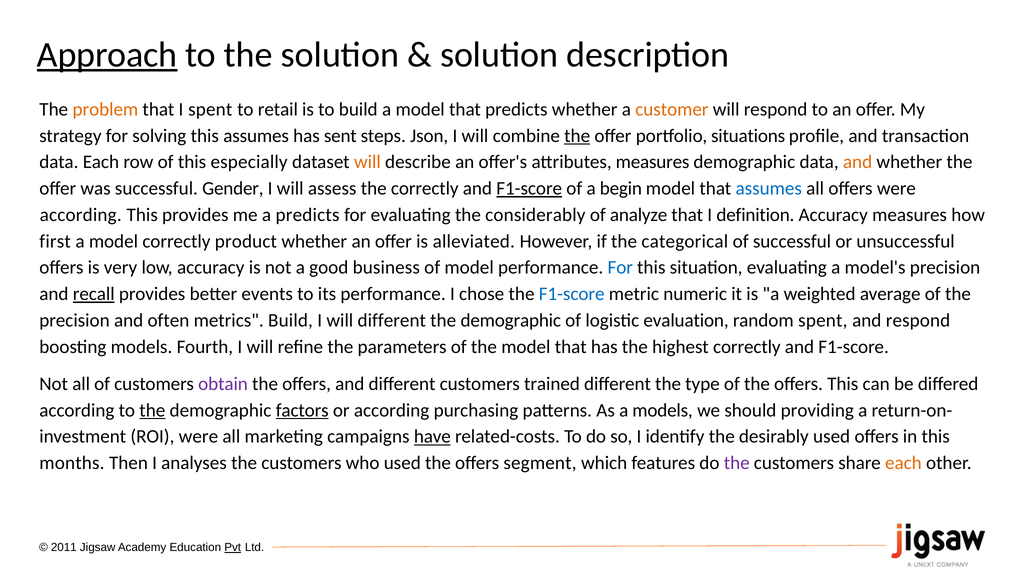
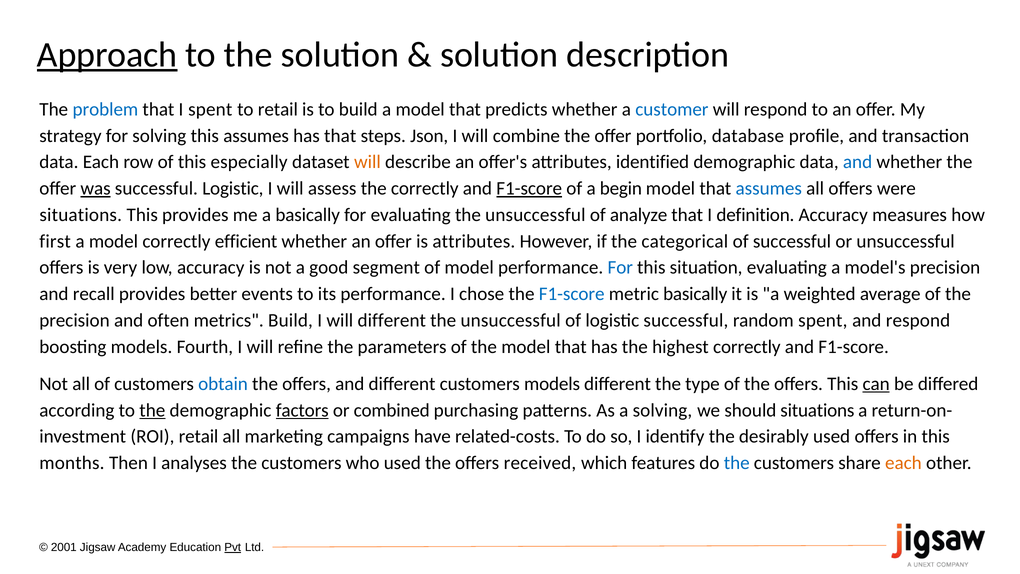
problem colour: orange -> blue
customer colour: orange -> blue
has sent: sent -> that
the at (577, 136) underline: present -> none
situations: situations -> database
attributes measures: measures -> identified
and at (858, 162) colour: orange -> blue
was underline: none -> present
successful Gender: Gender -> Logistic
according at (81, 215): according -> situations
a predicts: predicts -> basically
evaluating the considerably: considerably -> unsuccessful
product: product -> efficient
is alleviated: alleviated -> attributes
business: business -> segment
recall underline: present -> none
metric numeric: numeric -> basically
demographic at (511, 320): demographic -> unsuccessful
logistic evaluation: evaluation -> successful
obtain colour: purple -> blue
customers trained: trained -> models
can underline: none -> present
or according: according -> combined
a models: models -> solving
should providing: providing -> situations
ROI were: were -> retail
have underline: present -> none
segment: segment -> received
the at (737, 463) colour: purple -> blue
2011: 2011 -> 2001
